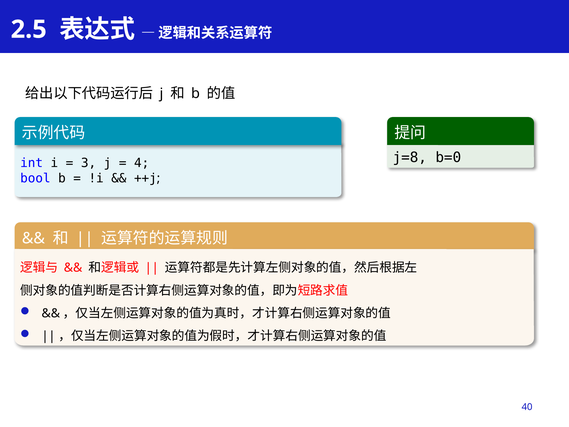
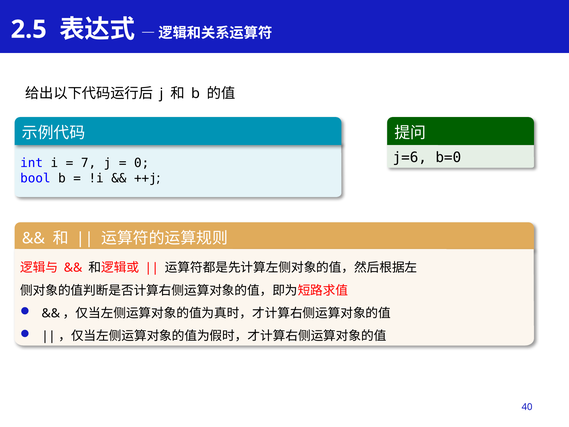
j=8: j=8 -> j=6
3: 3 -> 7
4: 4 -> 0
